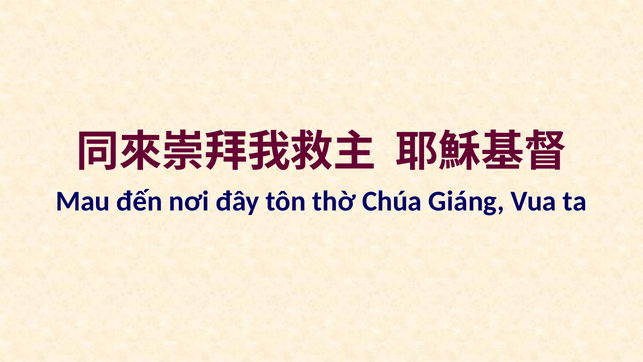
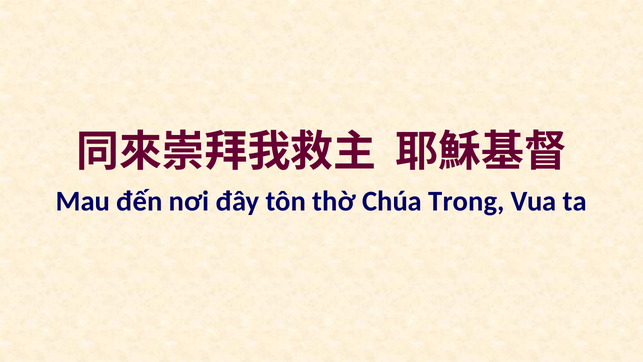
Giáng: Giáng -> Trong
